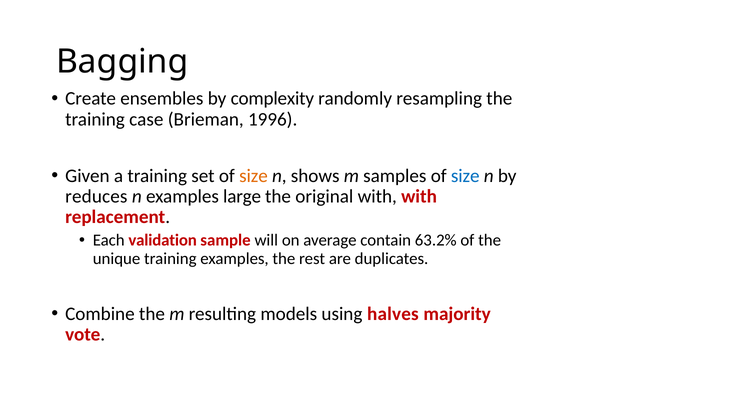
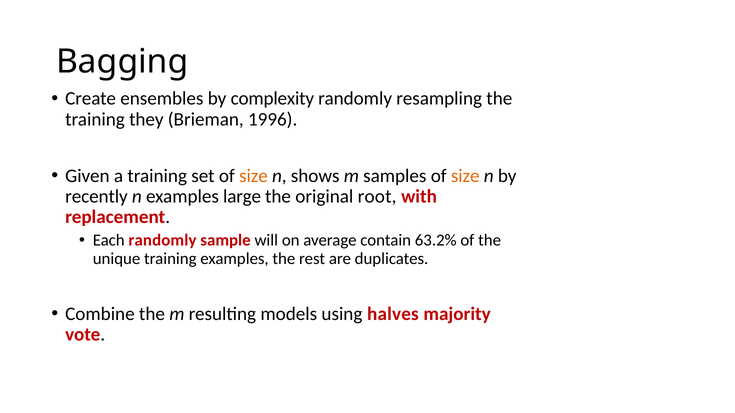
case: case -> they
size at (465, 176) colour: blue -> orange
reduces: reduces -> recently
original with: with -> root
Each validation: validation -> randomly
